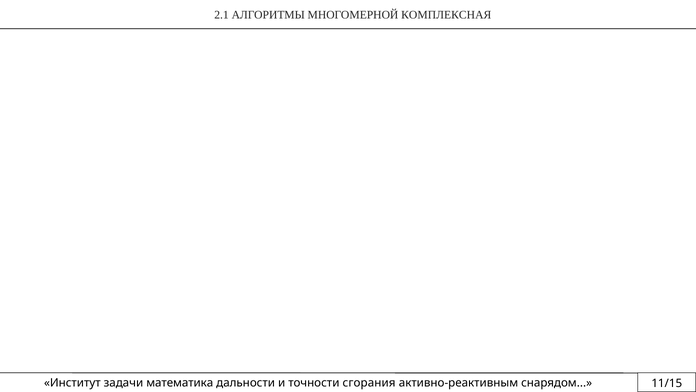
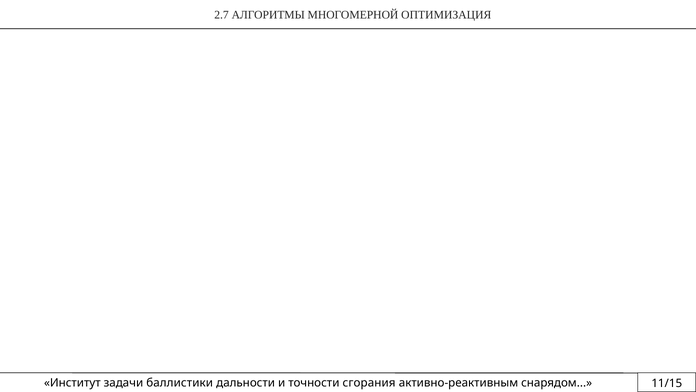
2.1: 2.1 -> 2.7
КОМПЛЕКСНАЯ: КОМПЛЕКСНАЯ -> ОПТИМИЗАЦИЯ
математика: математика -> баллистики
